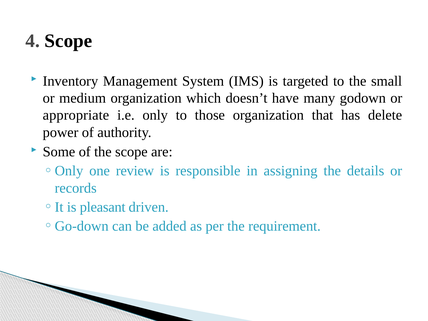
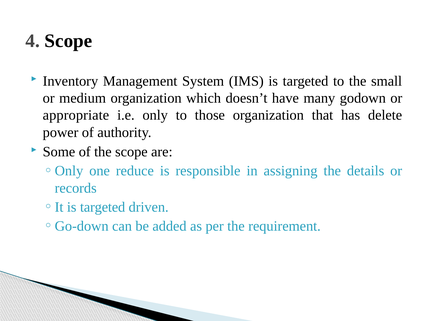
review: review -> reduce
pleasant at (103, 207): pleasant -> targeted
